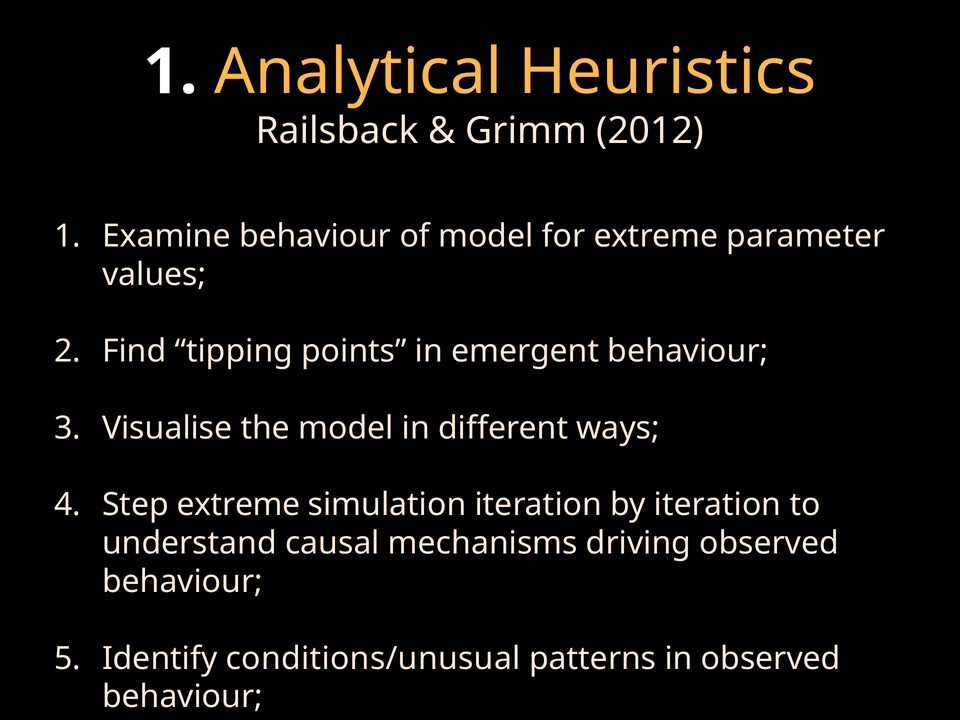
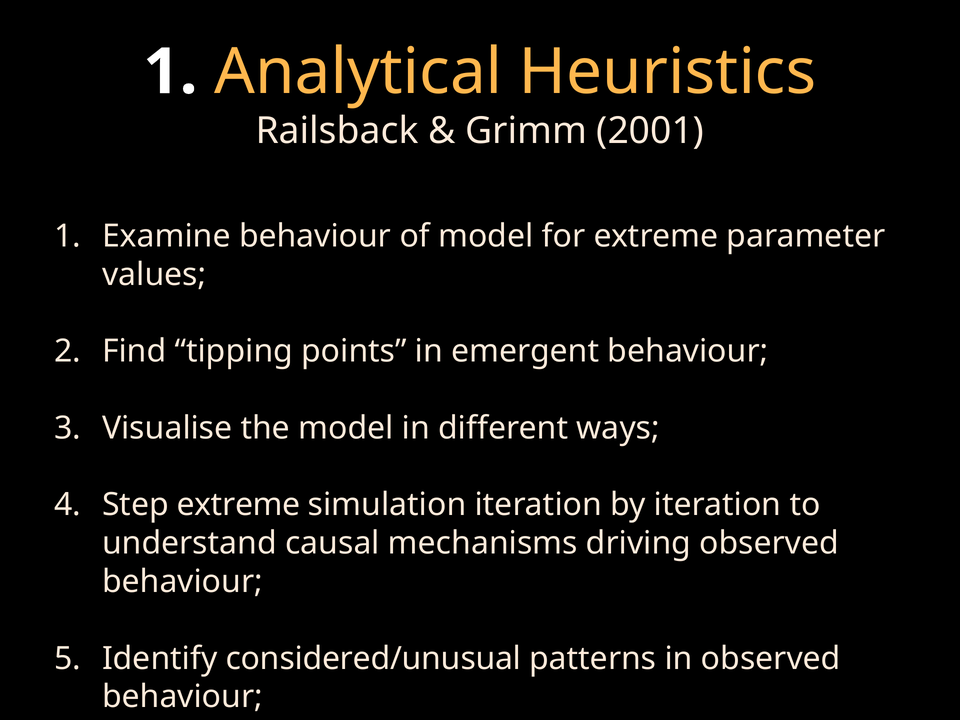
2012: 2012 -> 2001
conditions/unusual: conditions/unusual -> considered/unusual
